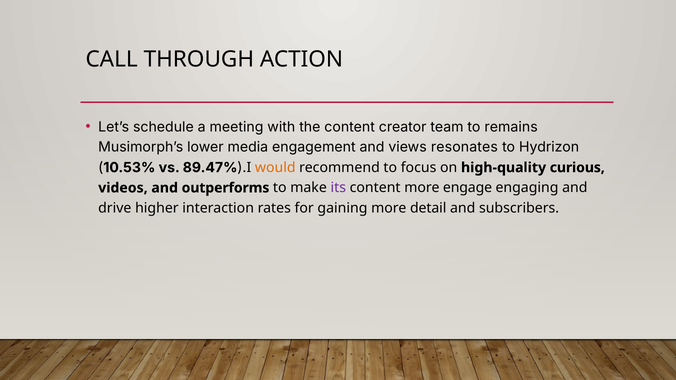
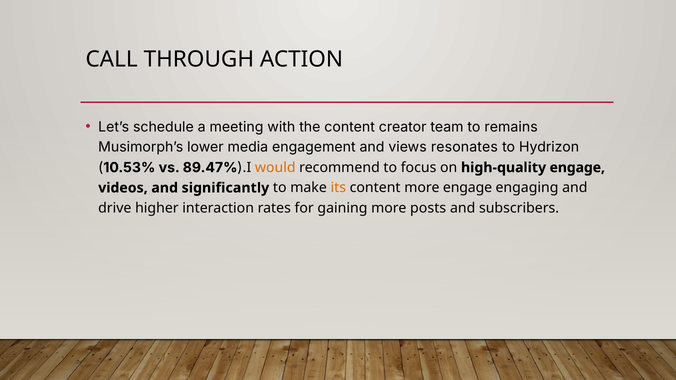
high-quality curious: curious -> engage
outperforms: outperforms -> significantly
its colour: purple -> orange
detail: detail -> posts
